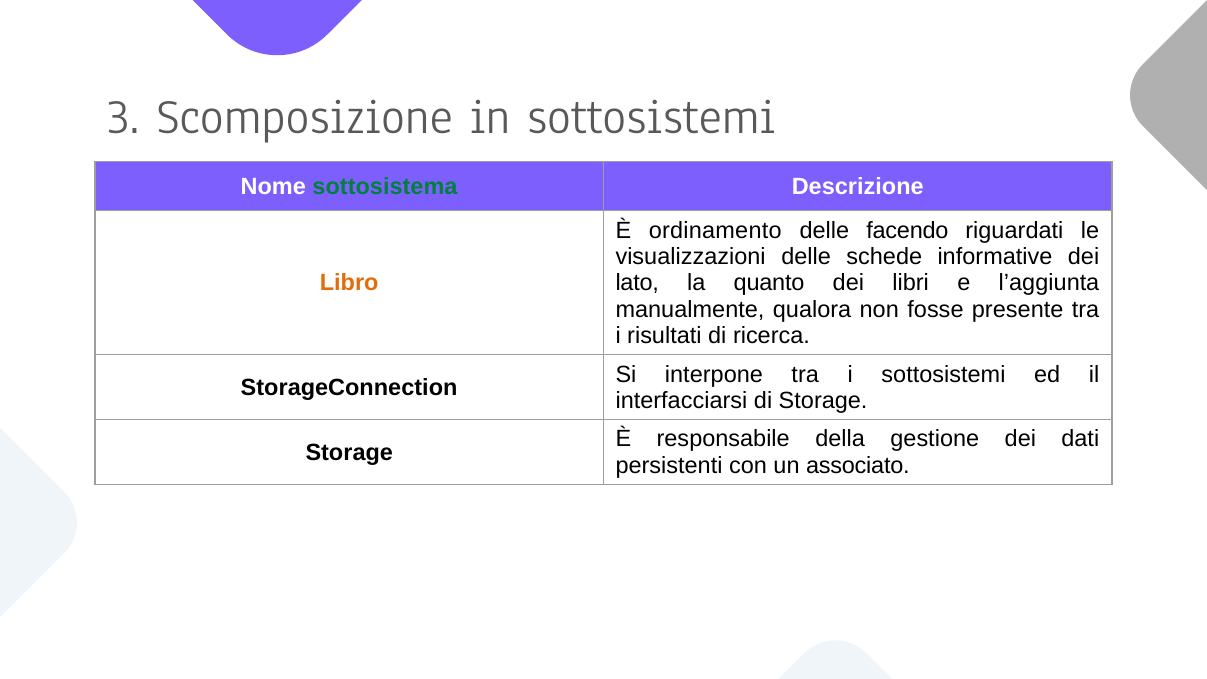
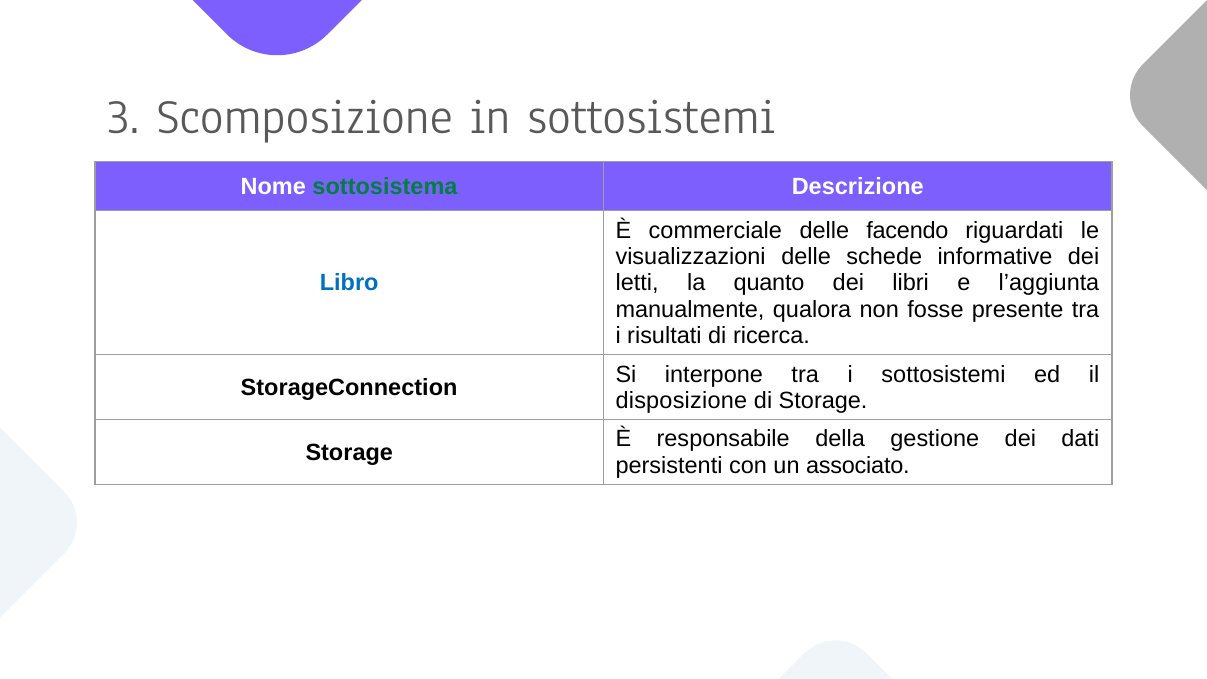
ordinamento: ordinamento -> commerciale
Libro colour: orange -> blue
lato: lato -> letti
interfacciarsi: interfacciarsi -> disposizione
